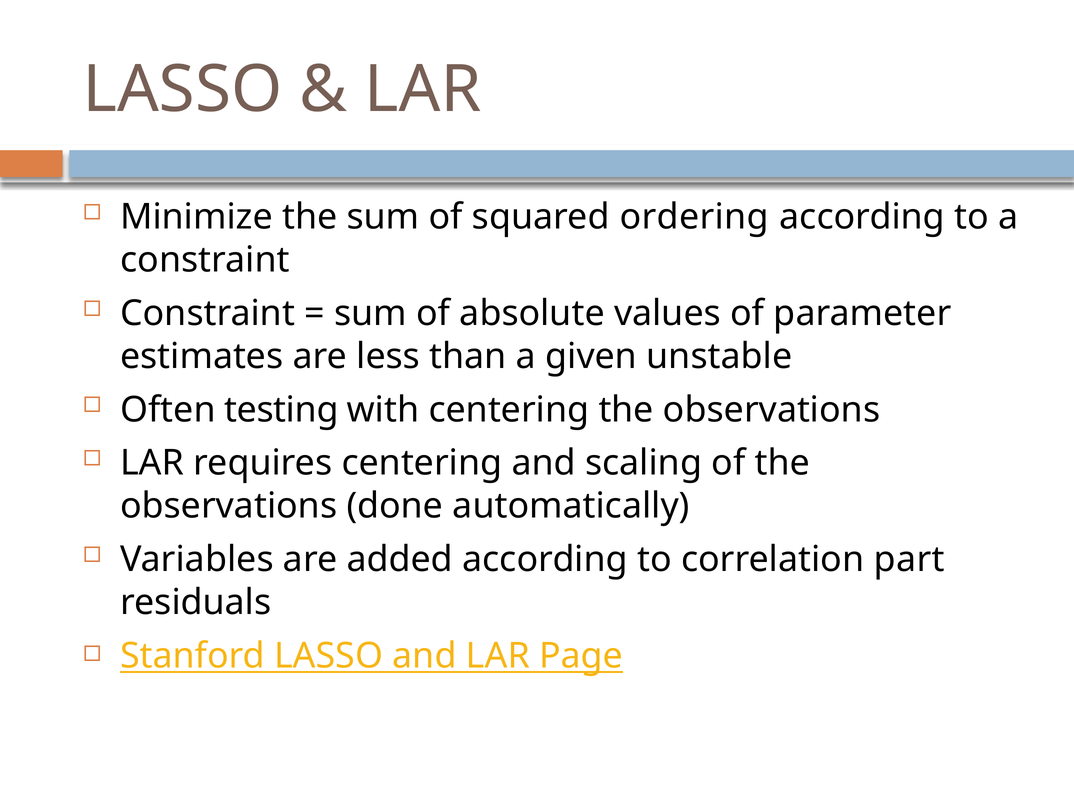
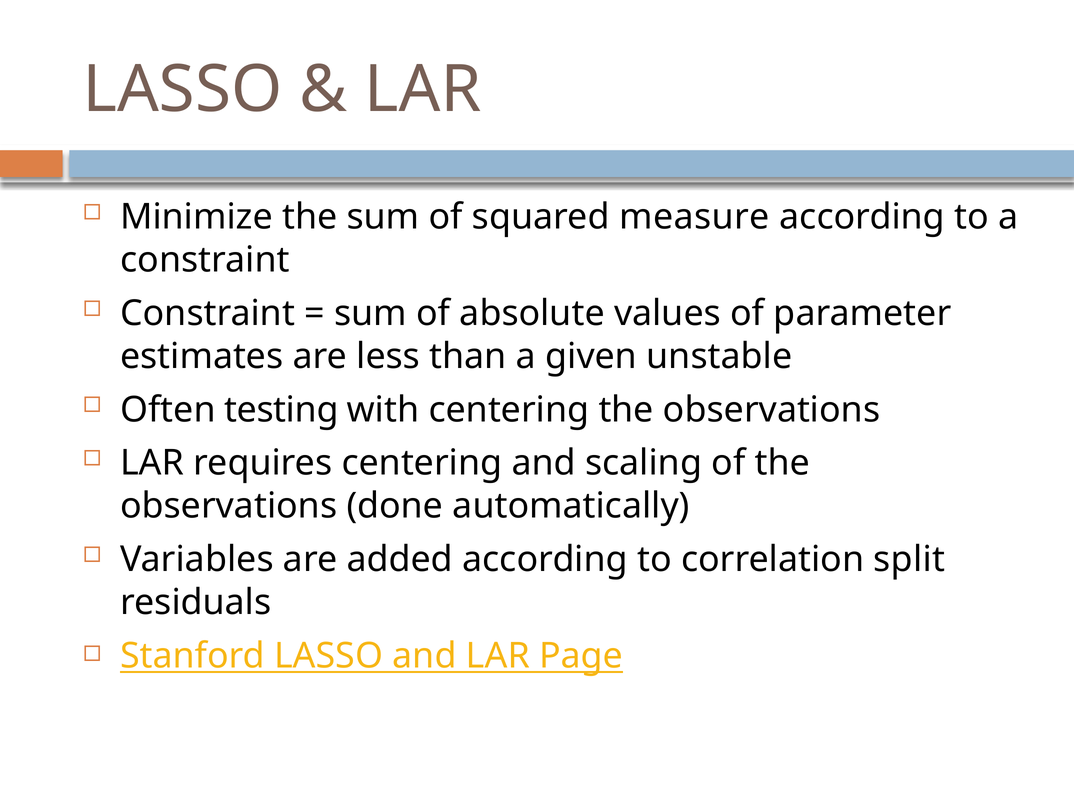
ordering: ordering -> measure
part: part -> split
